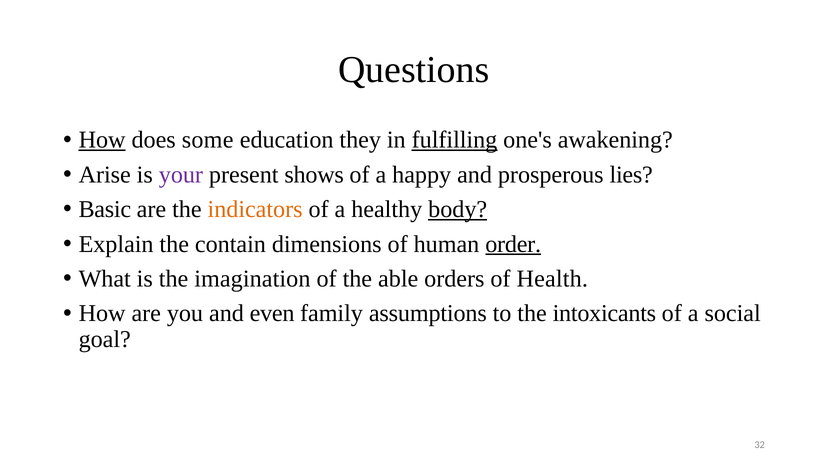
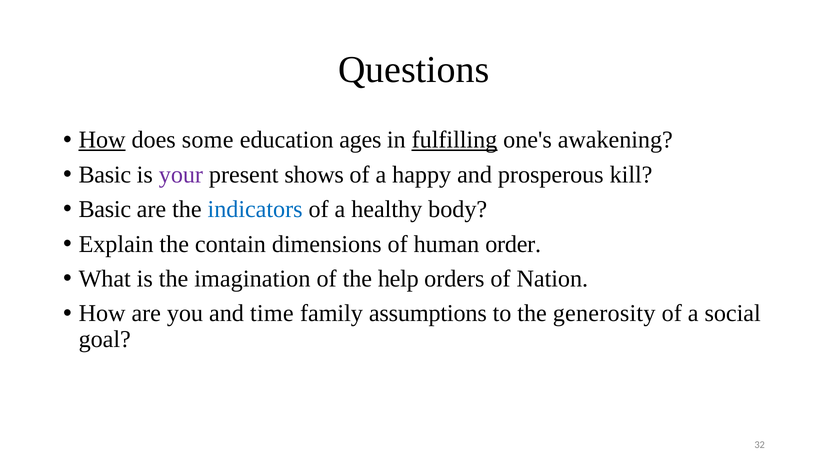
they: they -> ages
Arise at (105, 175): Arise -> Basic
lies: lies -> kill
indicators colour: orange -> blue
body underline: present -> none
order underline: present -> none
able: able -> help
Health: Health -> Nation
even: even -> time
intoxicants: intoxicants -> generosity
